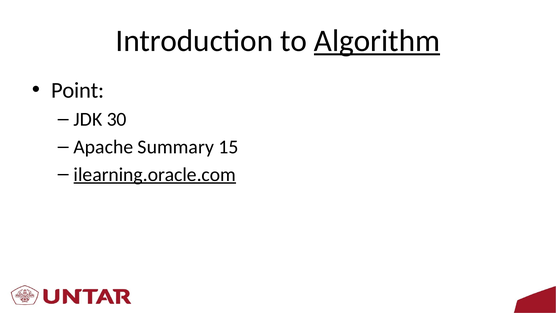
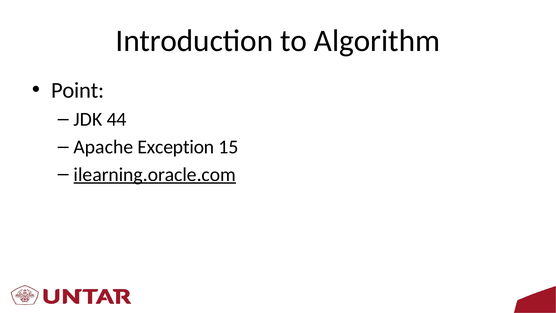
Algorithm underline: present -> none
30: 30 -> 44
Summary: Summary -> Exception
